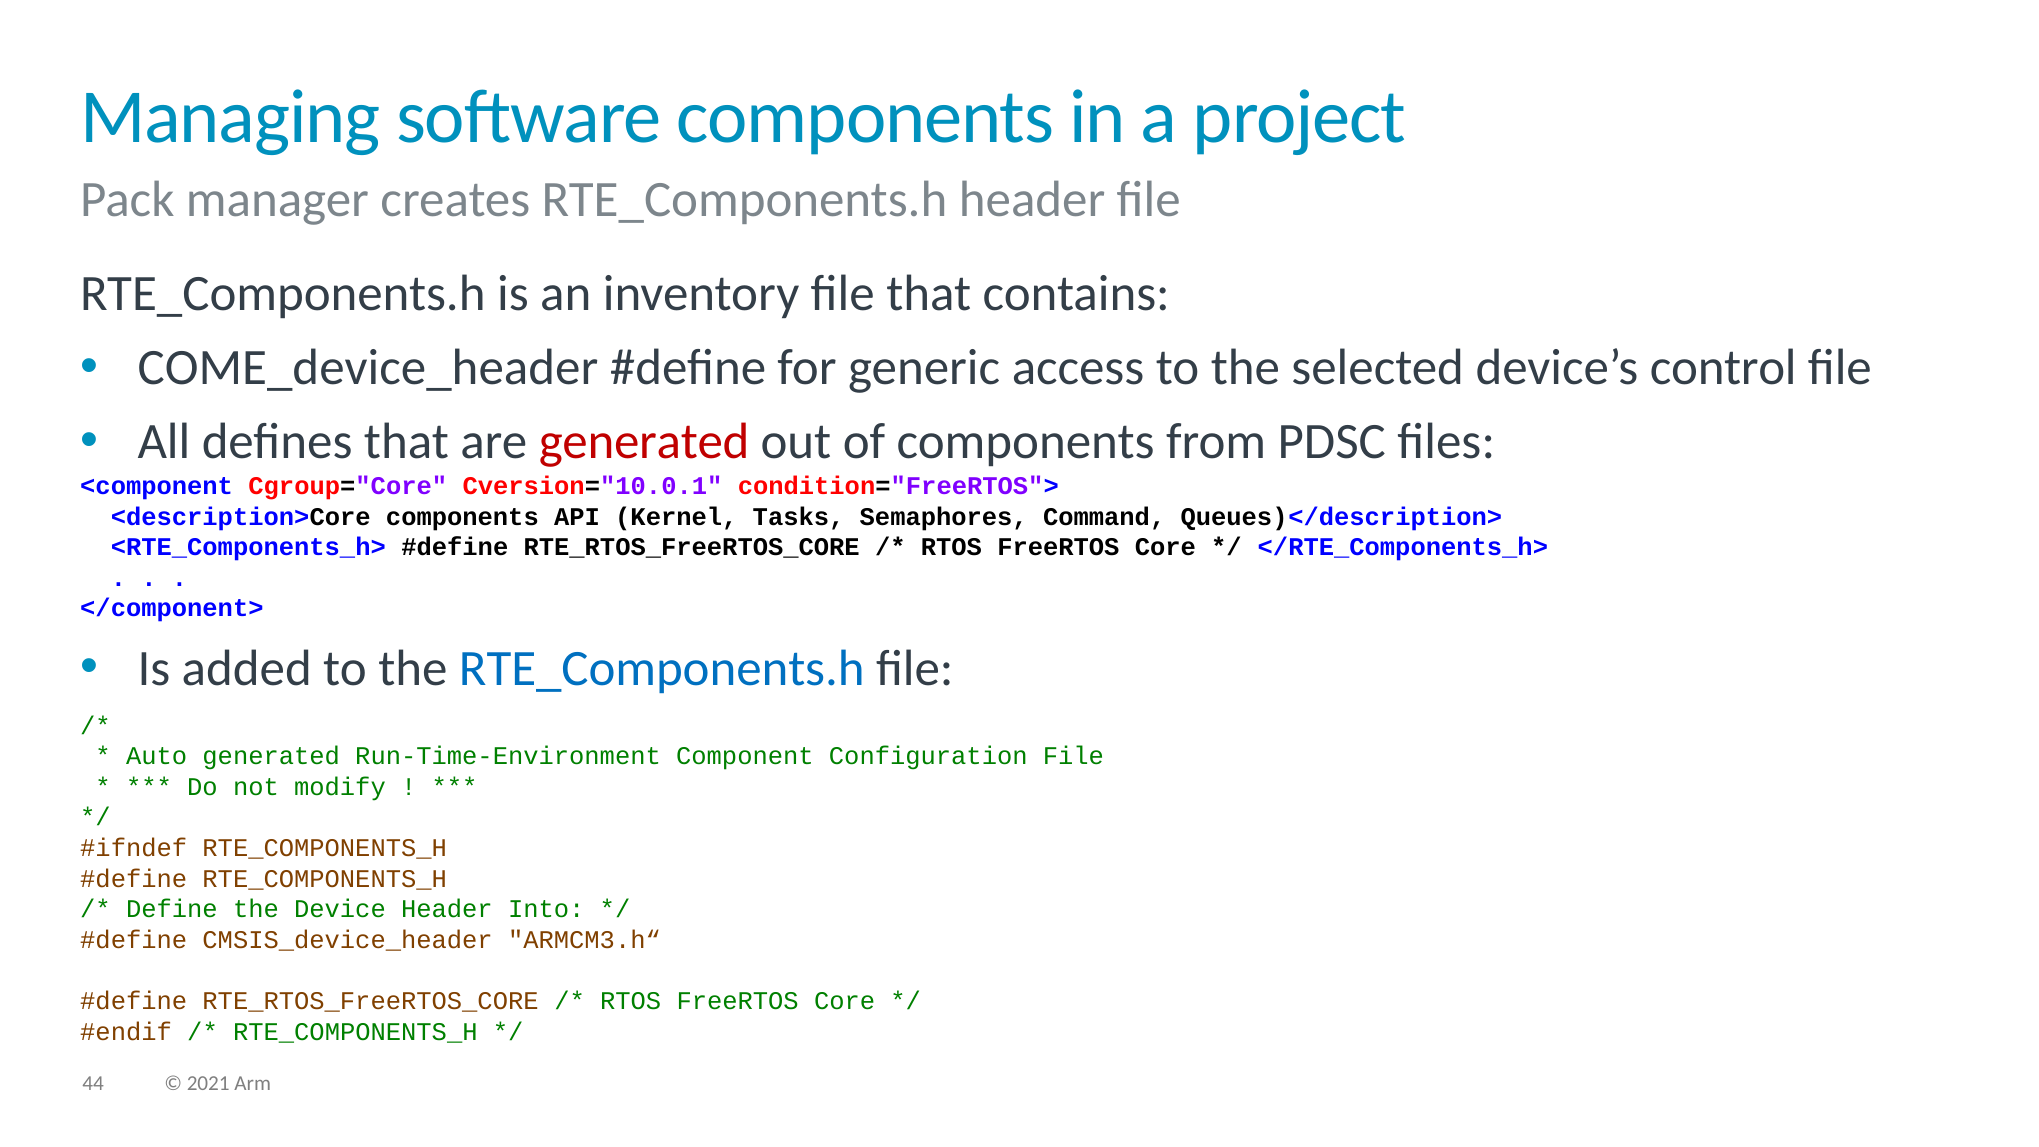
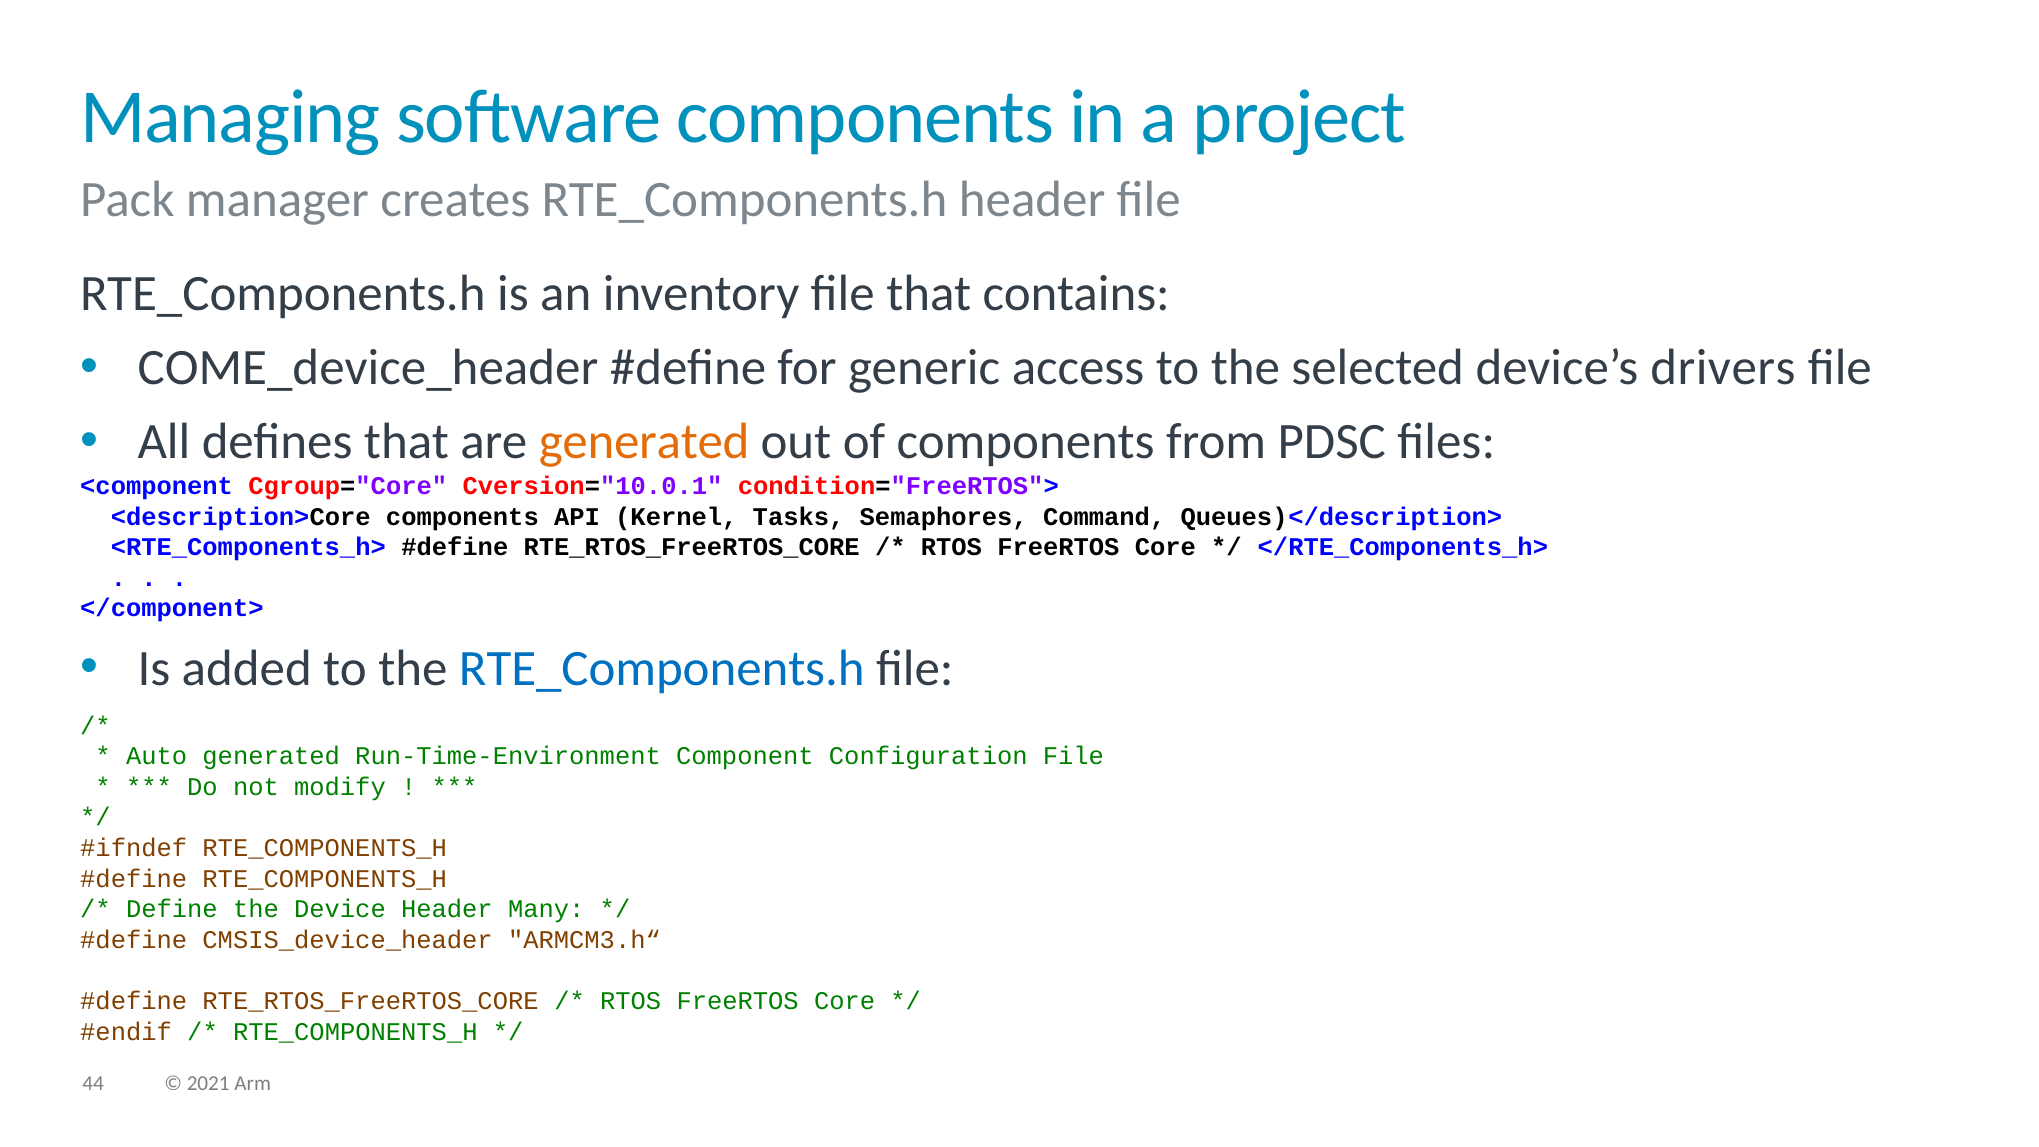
control: control -> drivers
generated at (644, 442) colour: red -> orange
Into: Into -> Many
